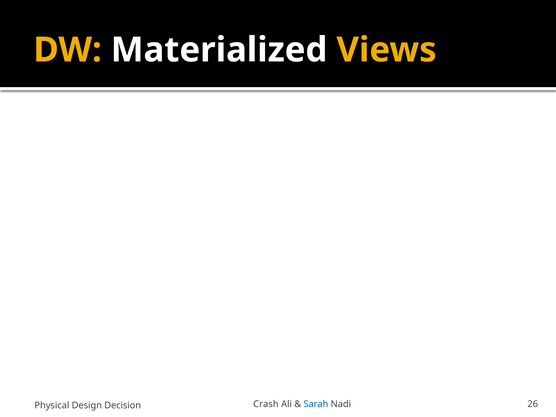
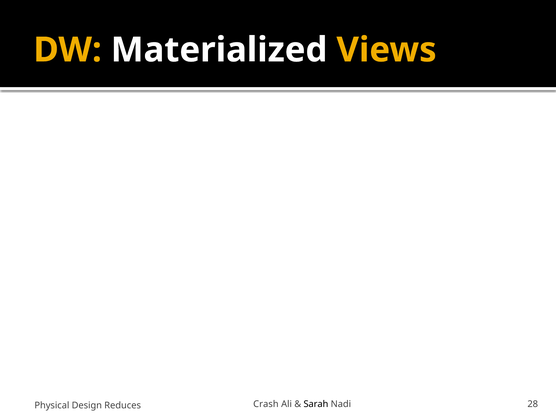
Sarah colour: blue -> black
26: 26 -> 28
Decision: Decision -> Reduces
